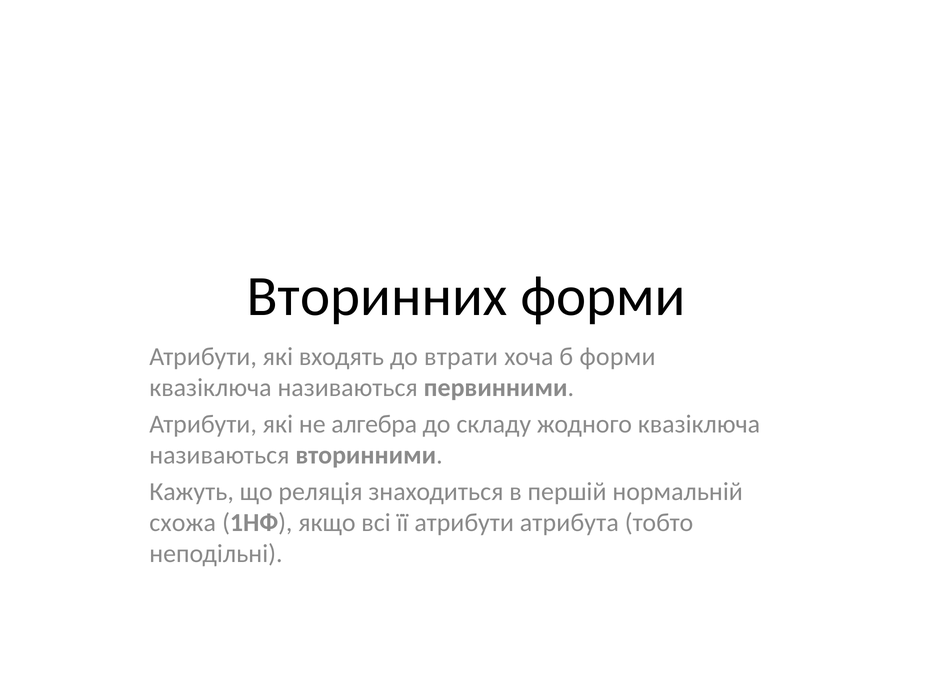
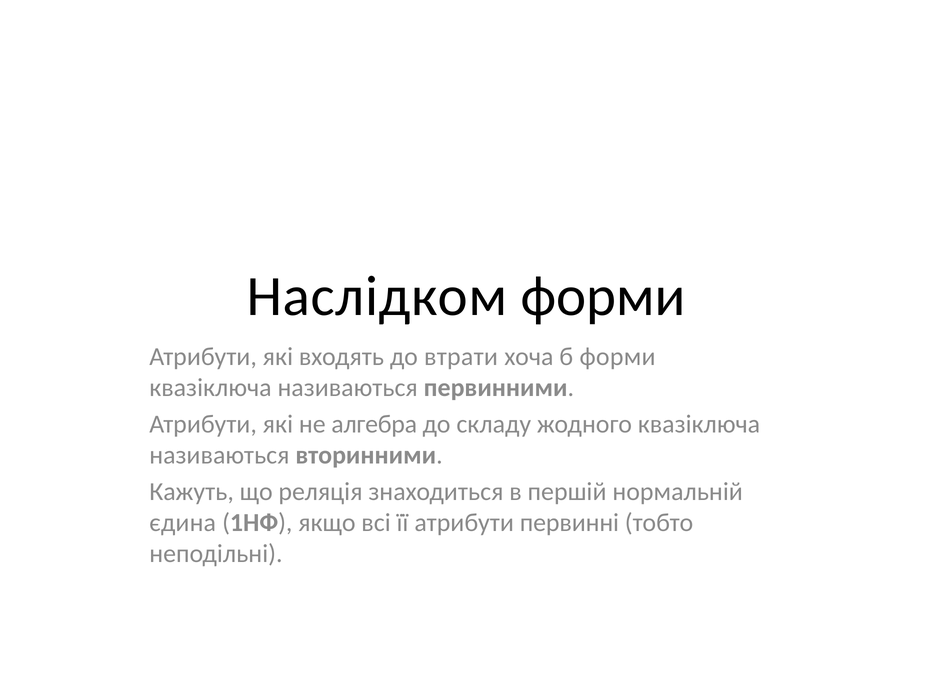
Вторинних: Вторинних -> Наслідком
схожа: схожа -> єдина
атрибута: атрибута -> первинні
